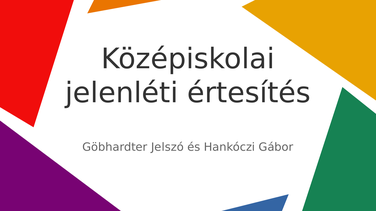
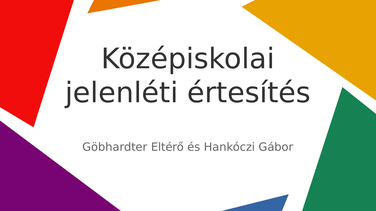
Jelszó: Jelszó -> Eltérő
